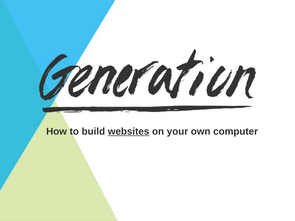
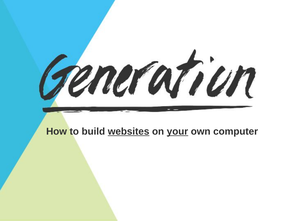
your underline: none -> present
